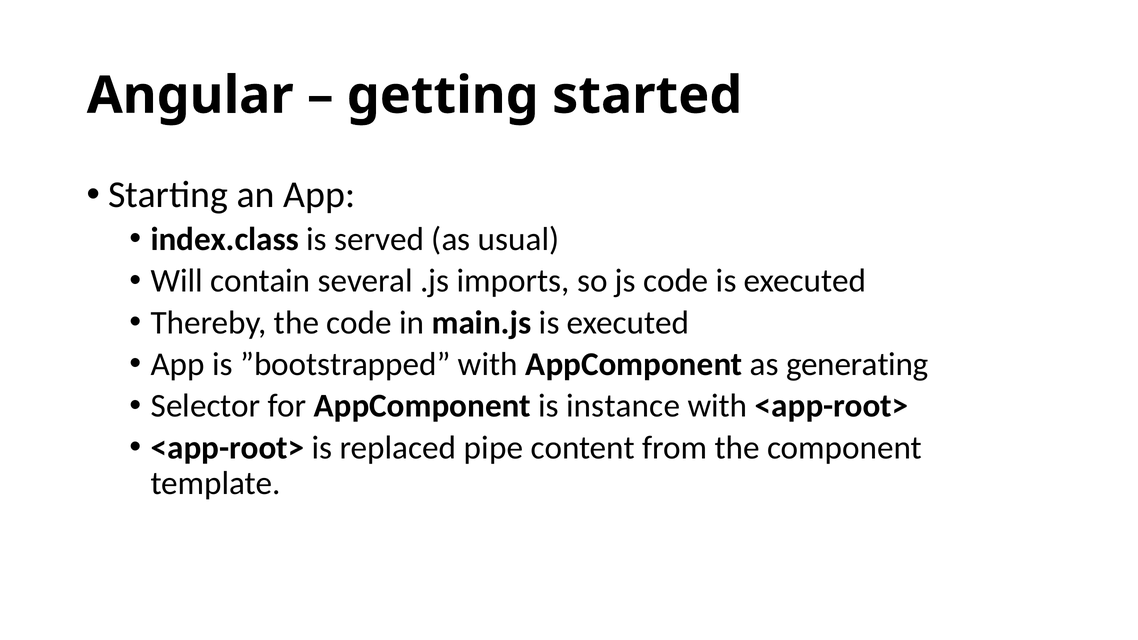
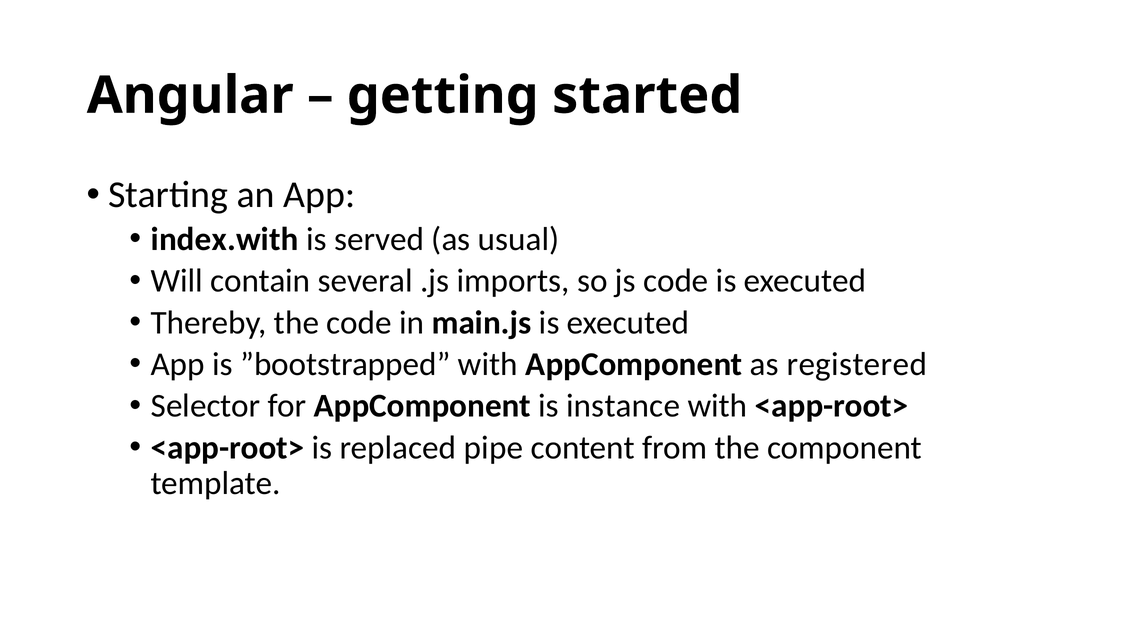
index.class: index.class -> index.with
generating: generating -> registered
